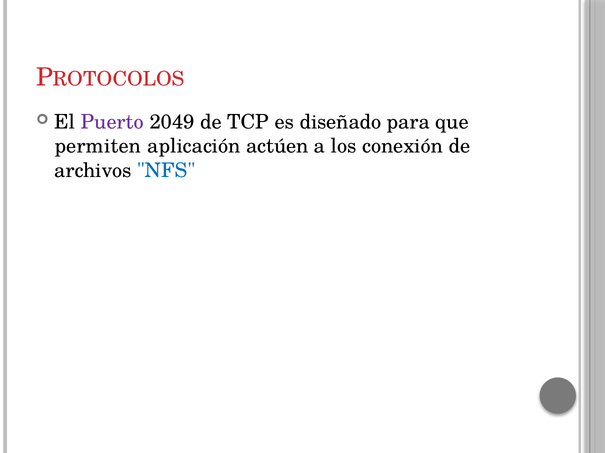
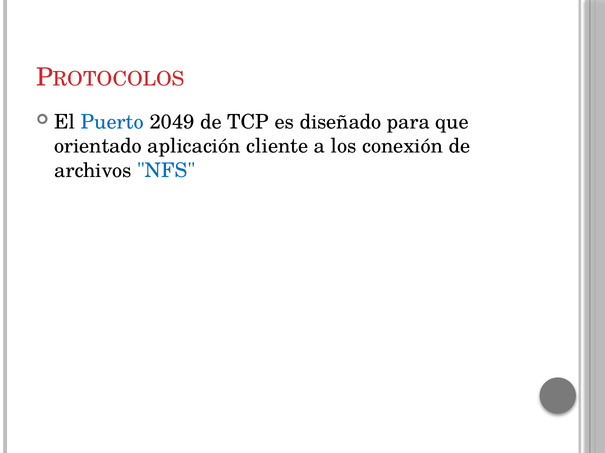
Puerto colour: purple -> blue
permiten: permiten -> orientado
actúen: actúen -> cliente
